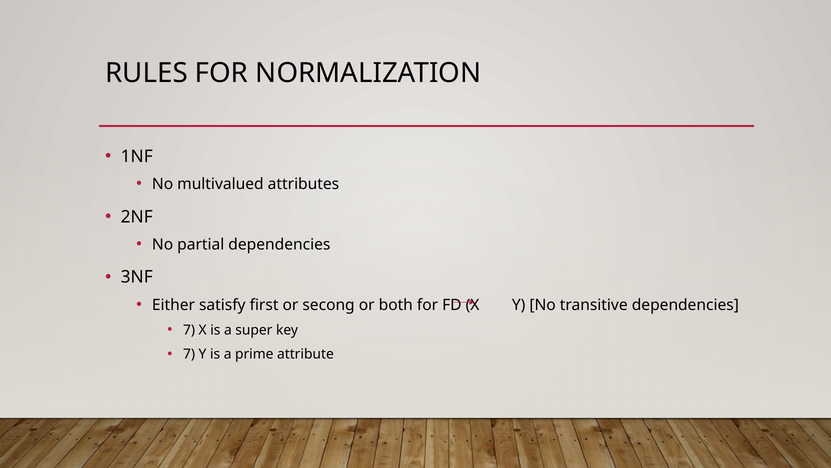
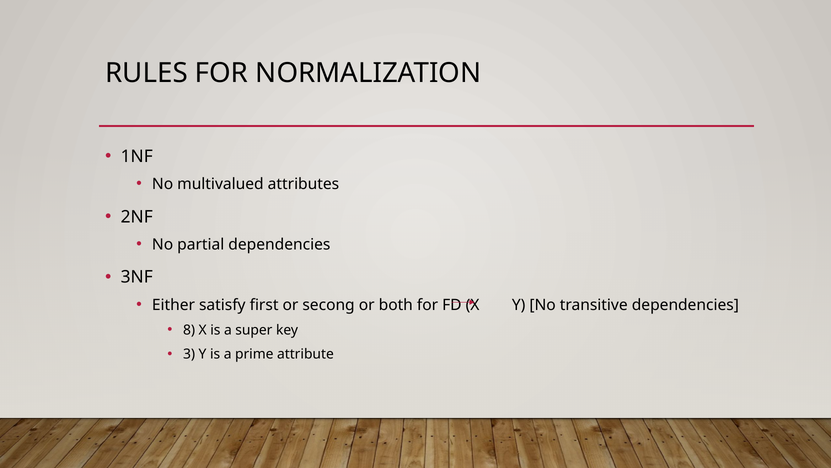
7 at (189, 330): 7 -> 8
7 at (189, 354): 7 -> 3
